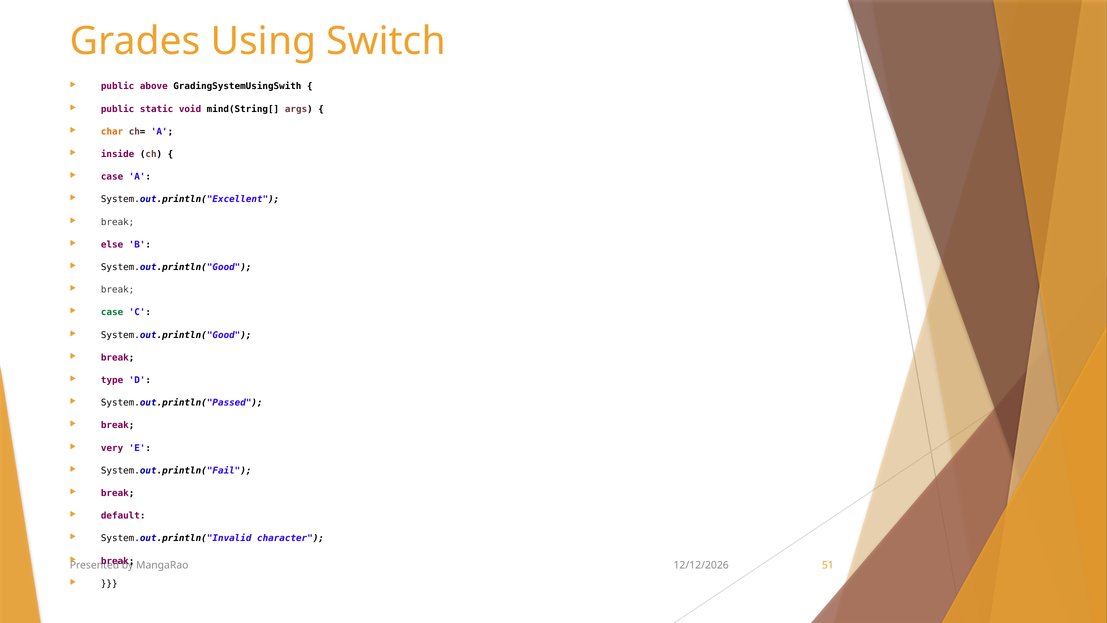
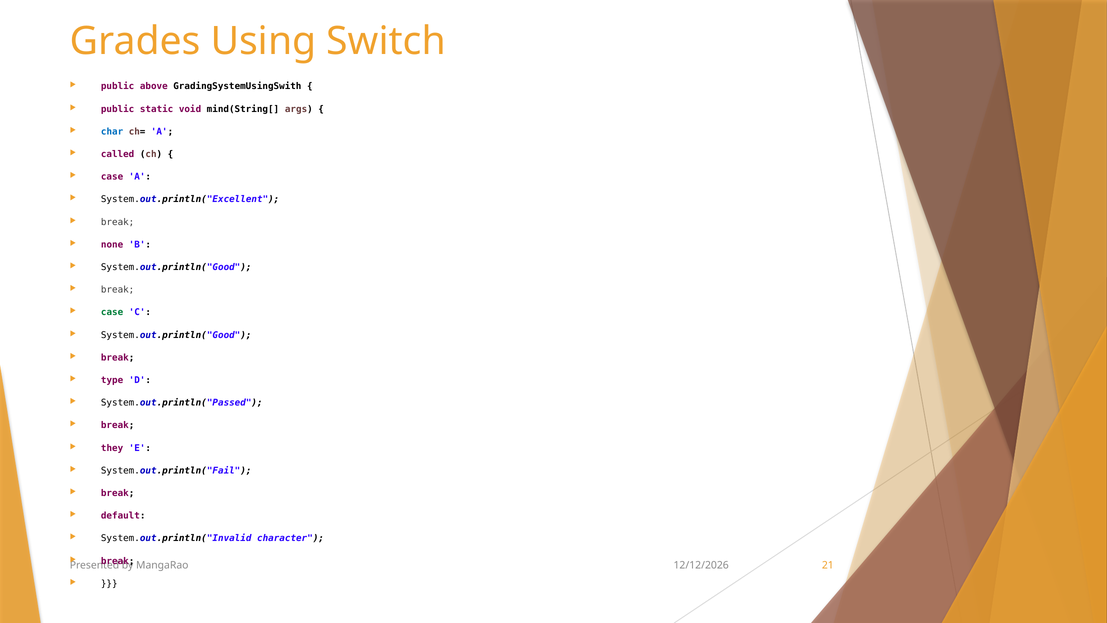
char colour: orange -> blue
inside: inside -> called
else: else -> none
very: very -> they
51: 51 -> 21
